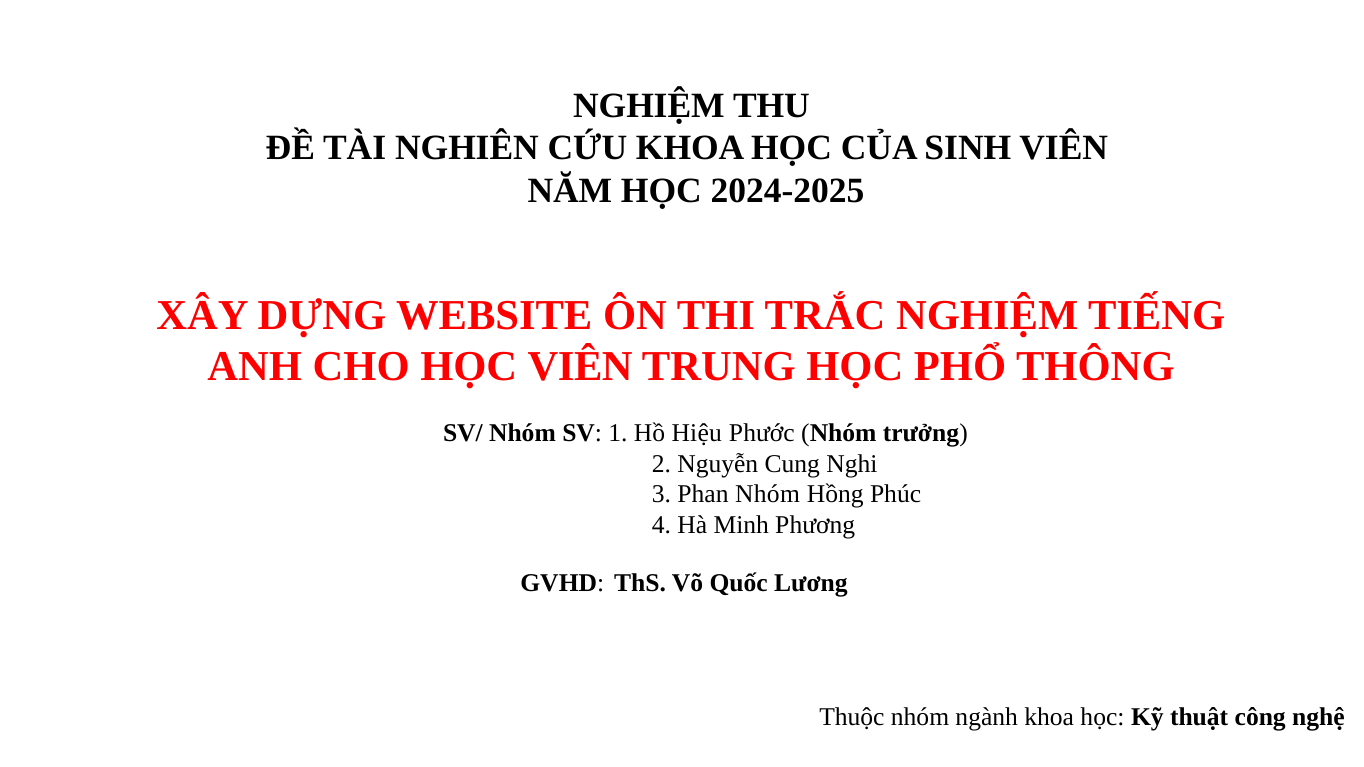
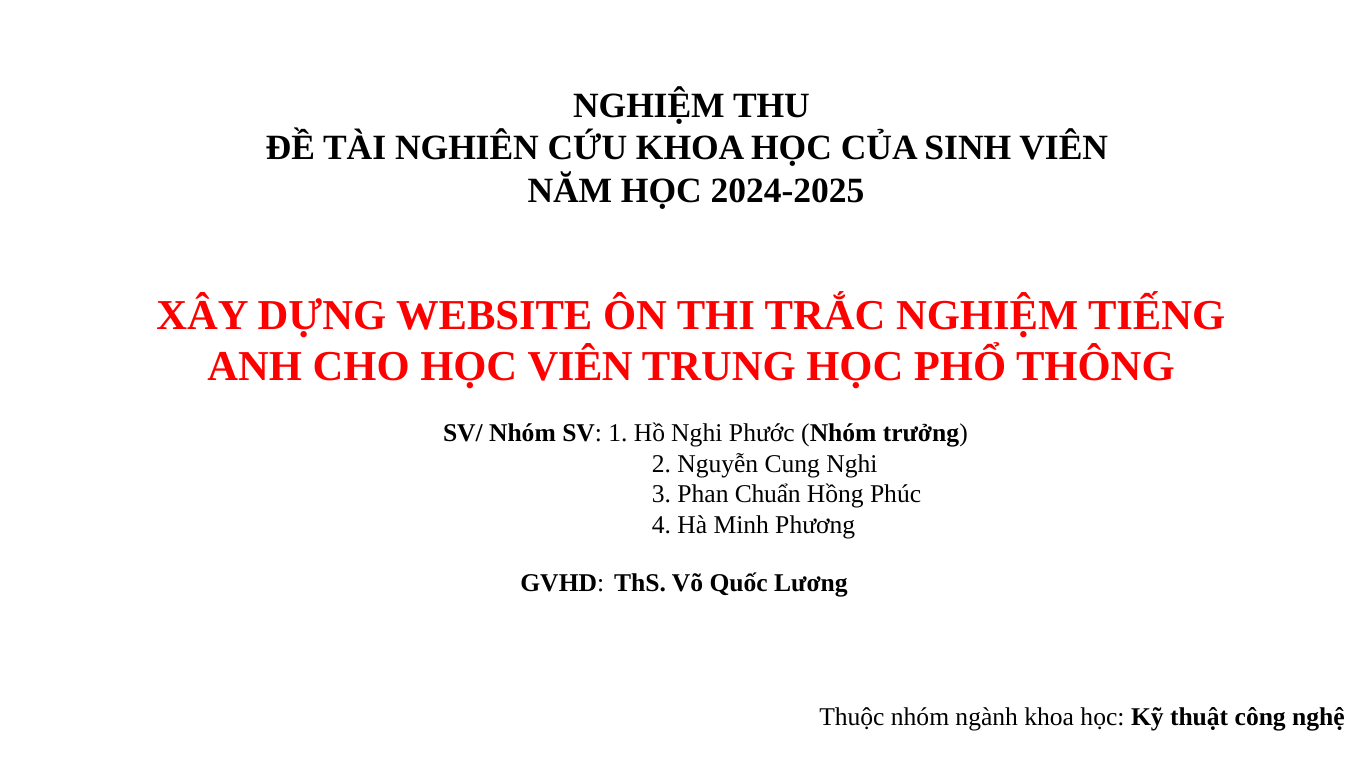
Hồ Hiệu: Hiệu -> Nghi
Phan Nhóm: Nhóm -> Chuẩn
